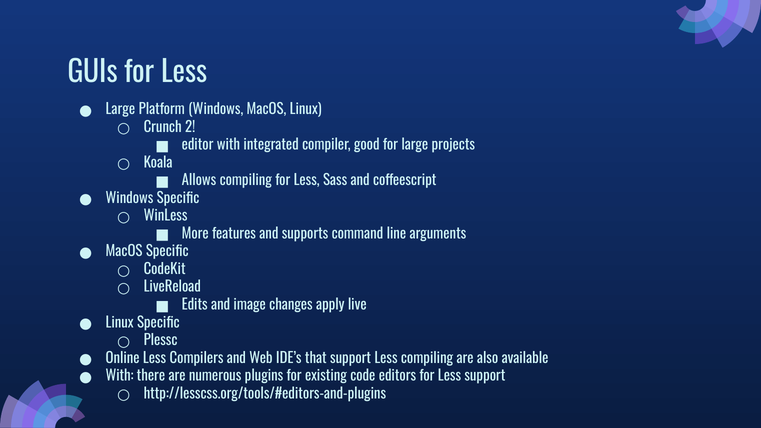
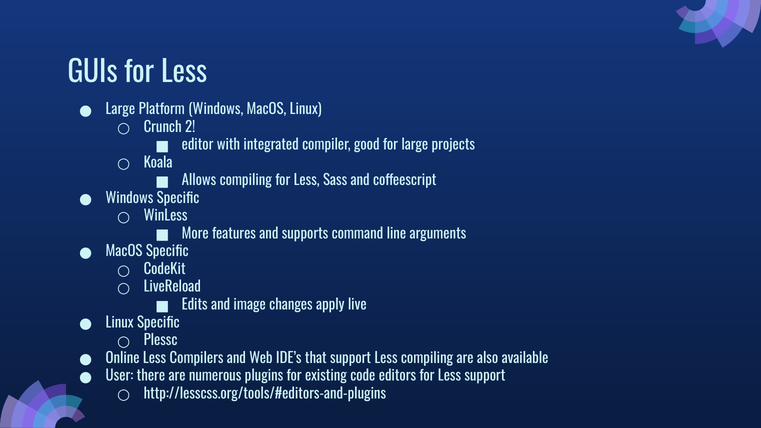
With at (120, 376): With -> User
